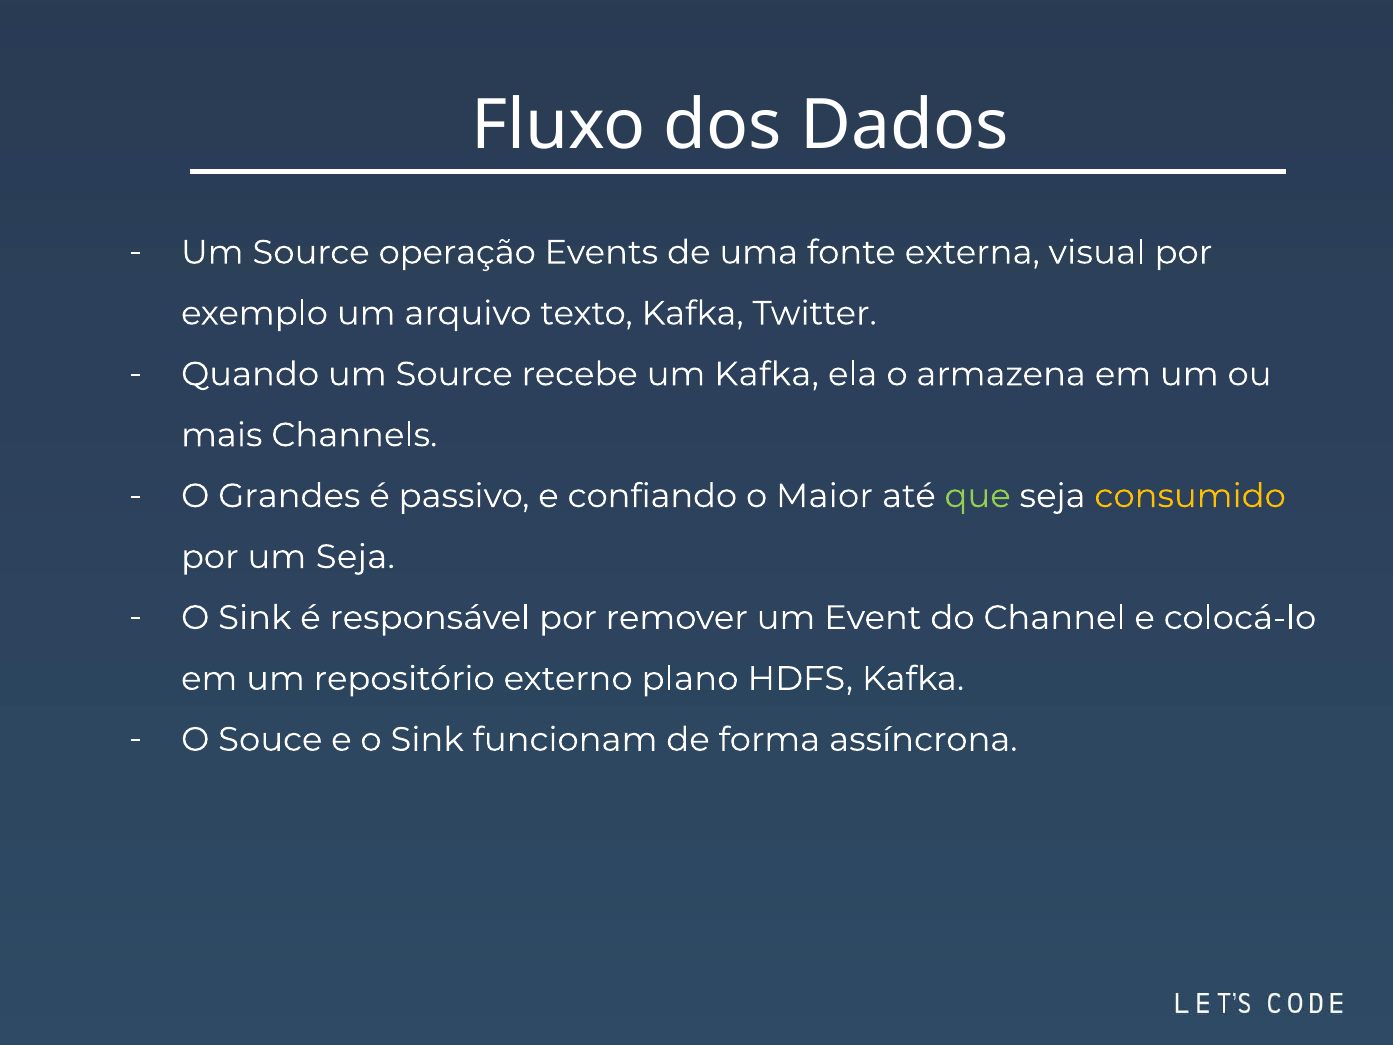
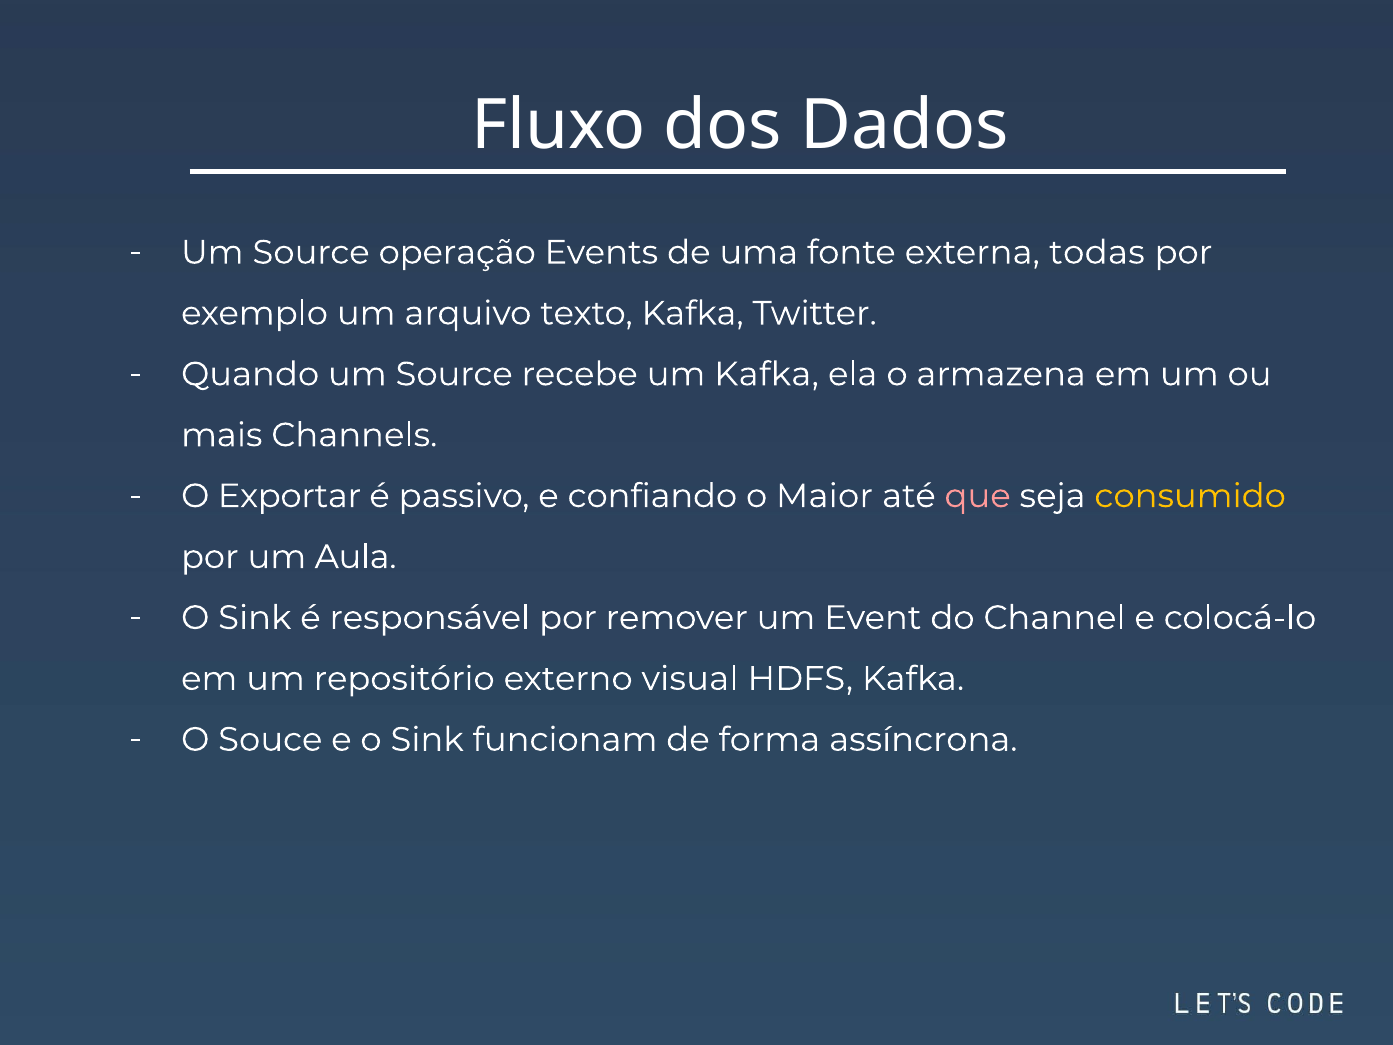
visual: visual -> todas
Grandes: Grandes -> Exportar
que colour: light green -> pink
um Seja: Seja -> Aula
plano: plano -> visual
